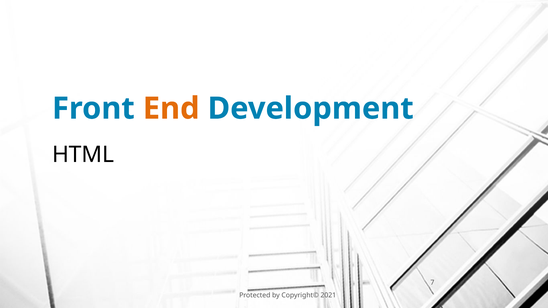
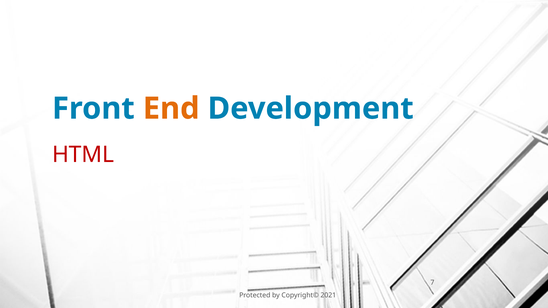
HTML colour: black -> red
